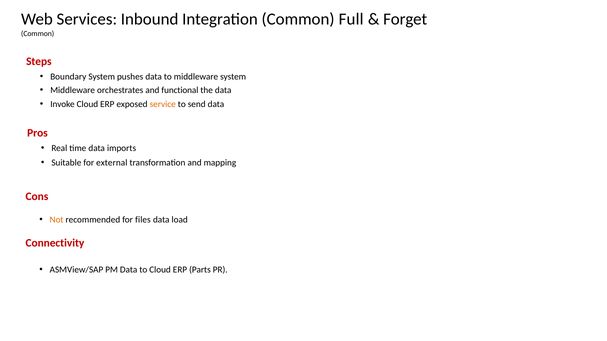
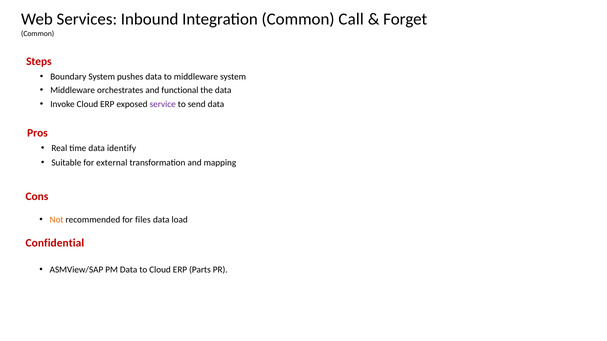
Full: Full -> Call
service colour: orange -> purple
imports: imports -> identify
Connectivity: Connectivity -> Confidential
